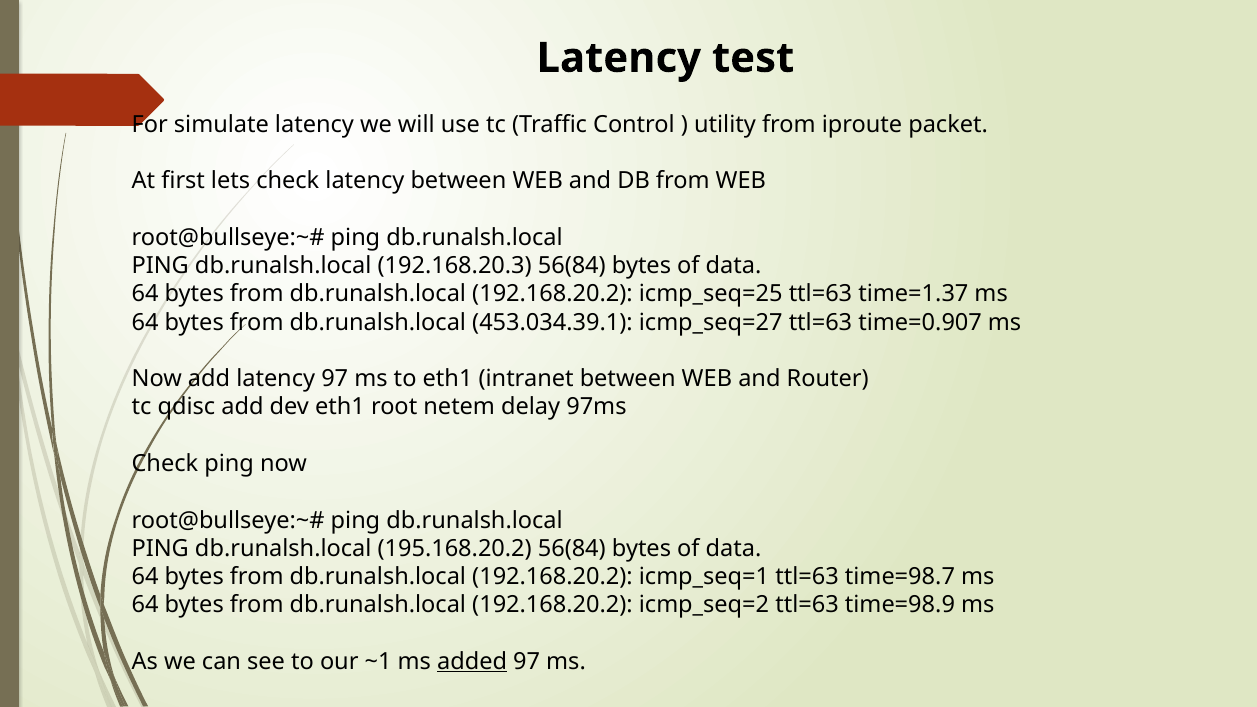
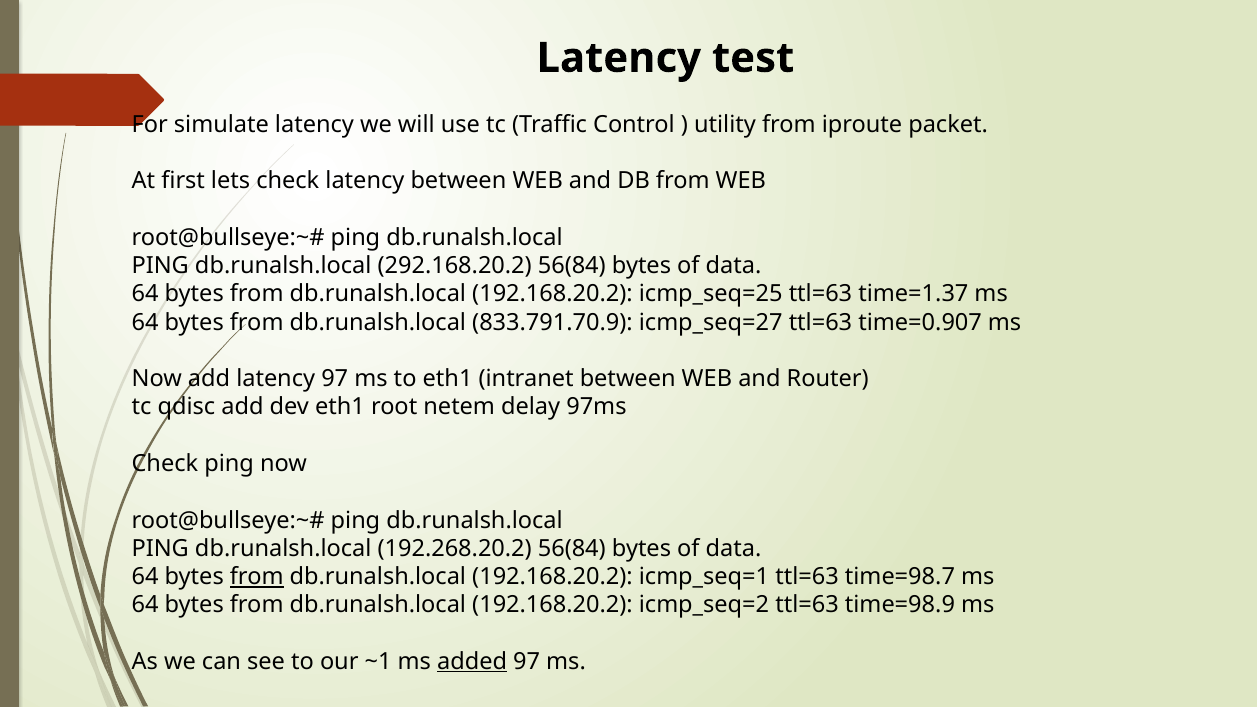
192.168.20.3: 192.168.20.3 -> 292.168.20.2
453.034.39.1: 453.034.39.1 -> 833.791.70.9
195.168.20.2: 195.168.20.2 -> 192.268.20.2
from at (257, 577) underline: none -> present
